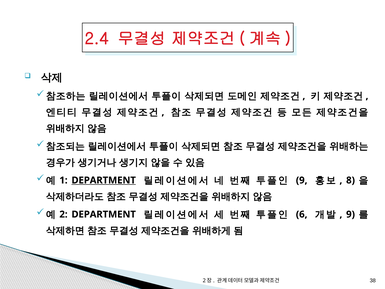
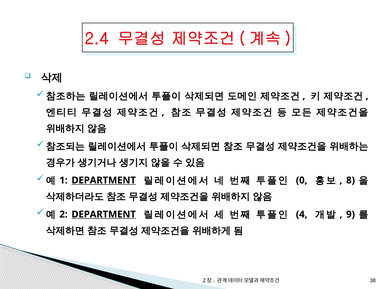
9 at (302, 180): 9 -> 0
DEPARTMENT at (104, 214) underline: none -> present
6: 6 -> 4
